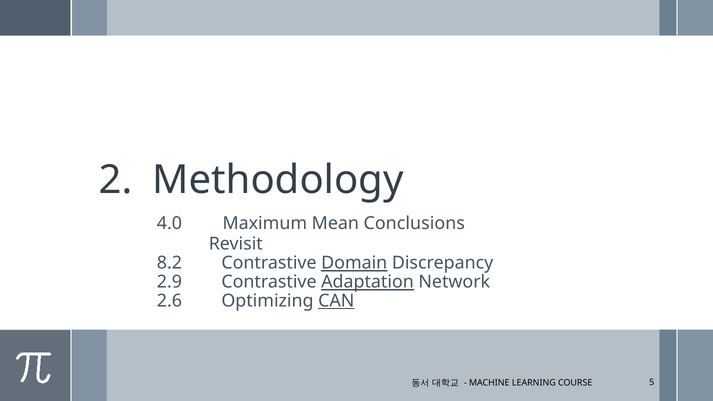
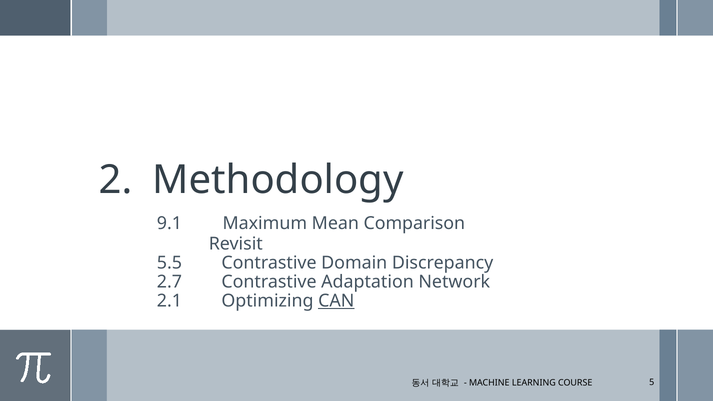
4.0: 4.0 -> 9.1
Conclusions: Conclusions -> Comparison
8.2: 8.2 -> 5.5
Domain underline: present -> none
2.9: 2.9 -> 2.7
Adaptation underline: present -> none
2.6: 2.6 -> 2.1
